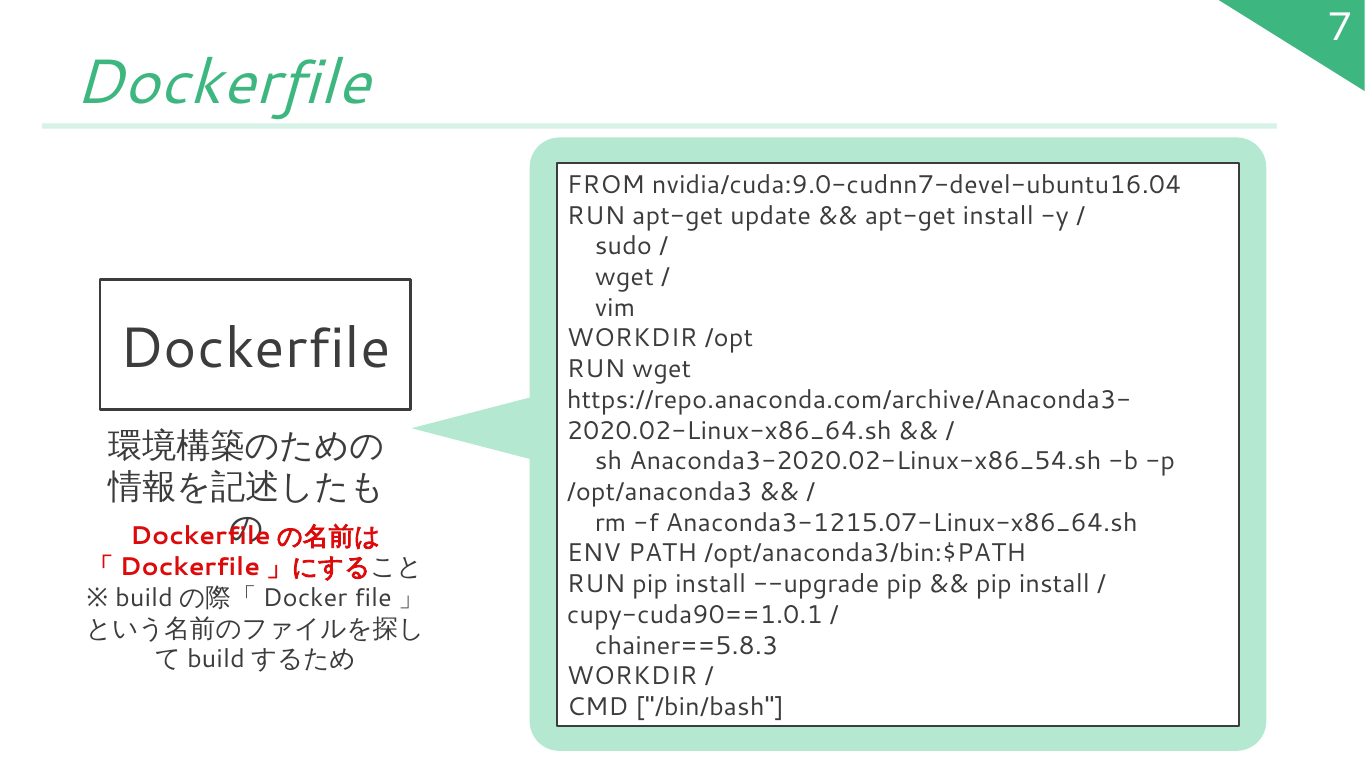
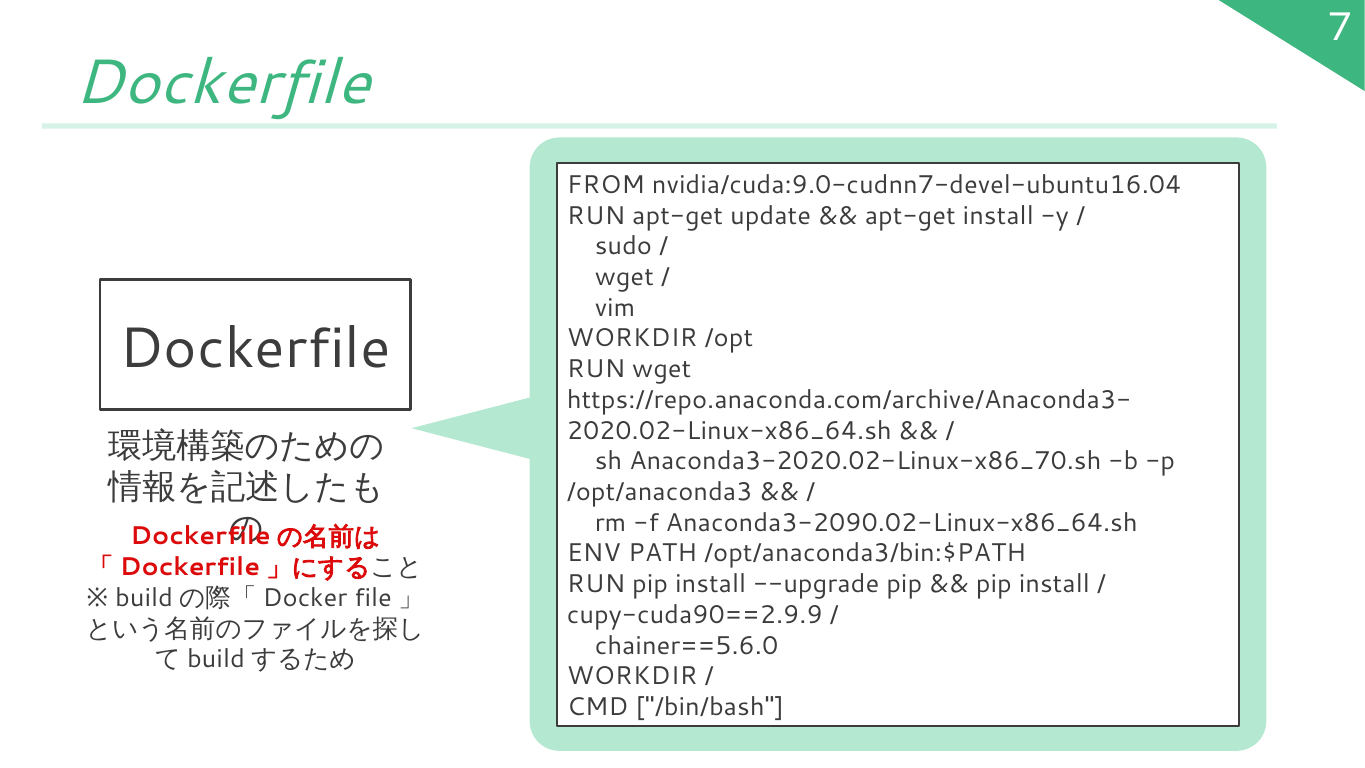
Anaconda3-2020.02-Linux-x86_54.sh: Anaconda3-2020.02-Linux-x86_54.sh -> Anaconda3-2020.02-Linux-x86_70.sh
Anaconda3-1215.07-Linux-x86_64.sh: Anaconda3-1215.07-Linux-x86_64.sh -> Anaconda3-2090.02-Linux-x86_64.sh
cupy-cuda90==1.0.1: cupy-cuda90==1.0.1 -> cupy-cuda90==2.9.9
chainer==5.8.3: chainer==5.8.3 -> chainer==5.6.0
